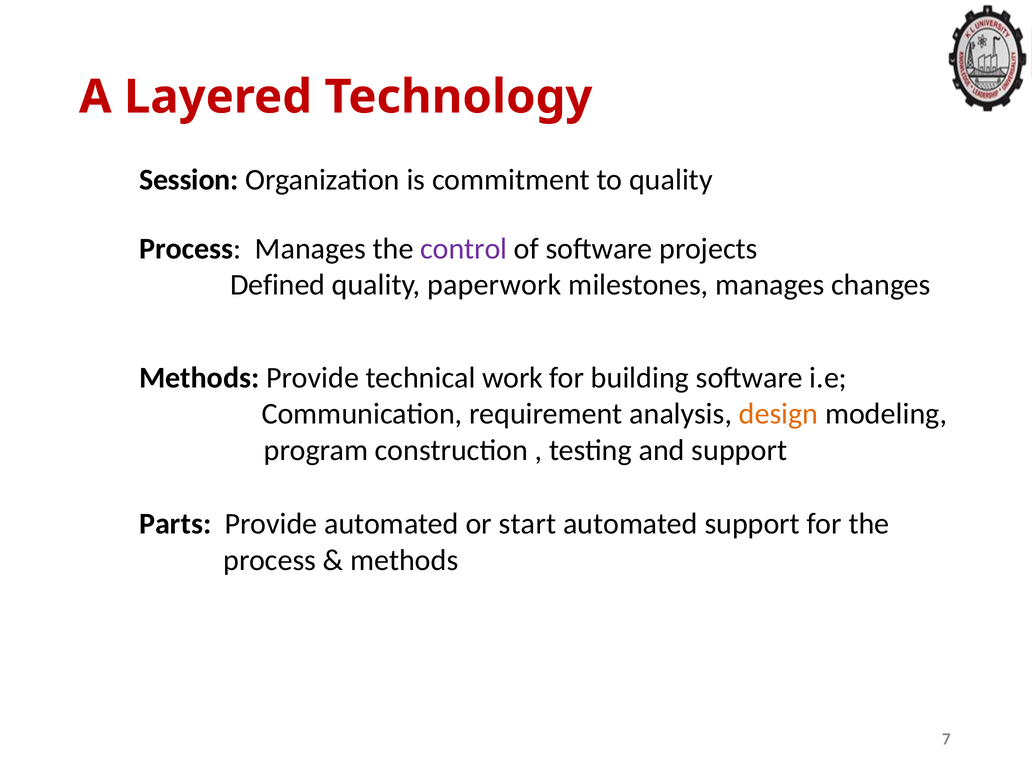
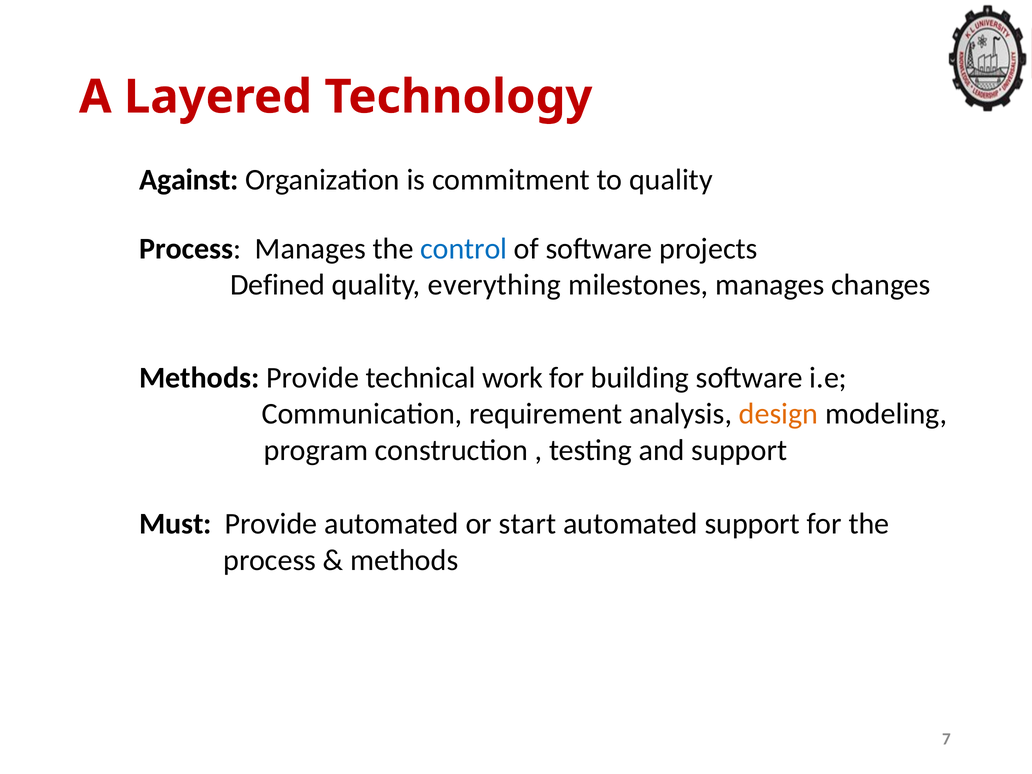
Session: Session -> Against
control colour: purple -> blue
paperwork: paperwork -> everything
Parts: Parts -> Must
